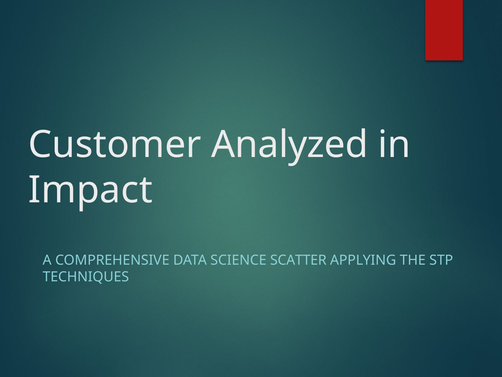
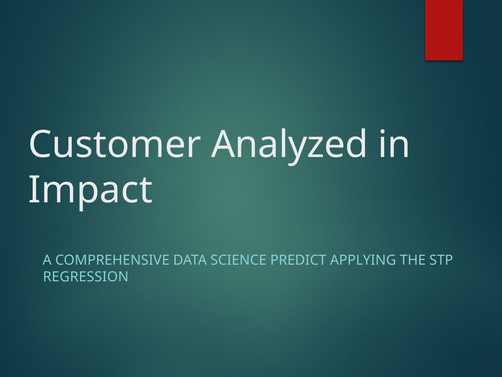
SCATTER: SCATTER -> PREDICT
TECHNIQUES: TECHNIQUES -> REGRESSION
